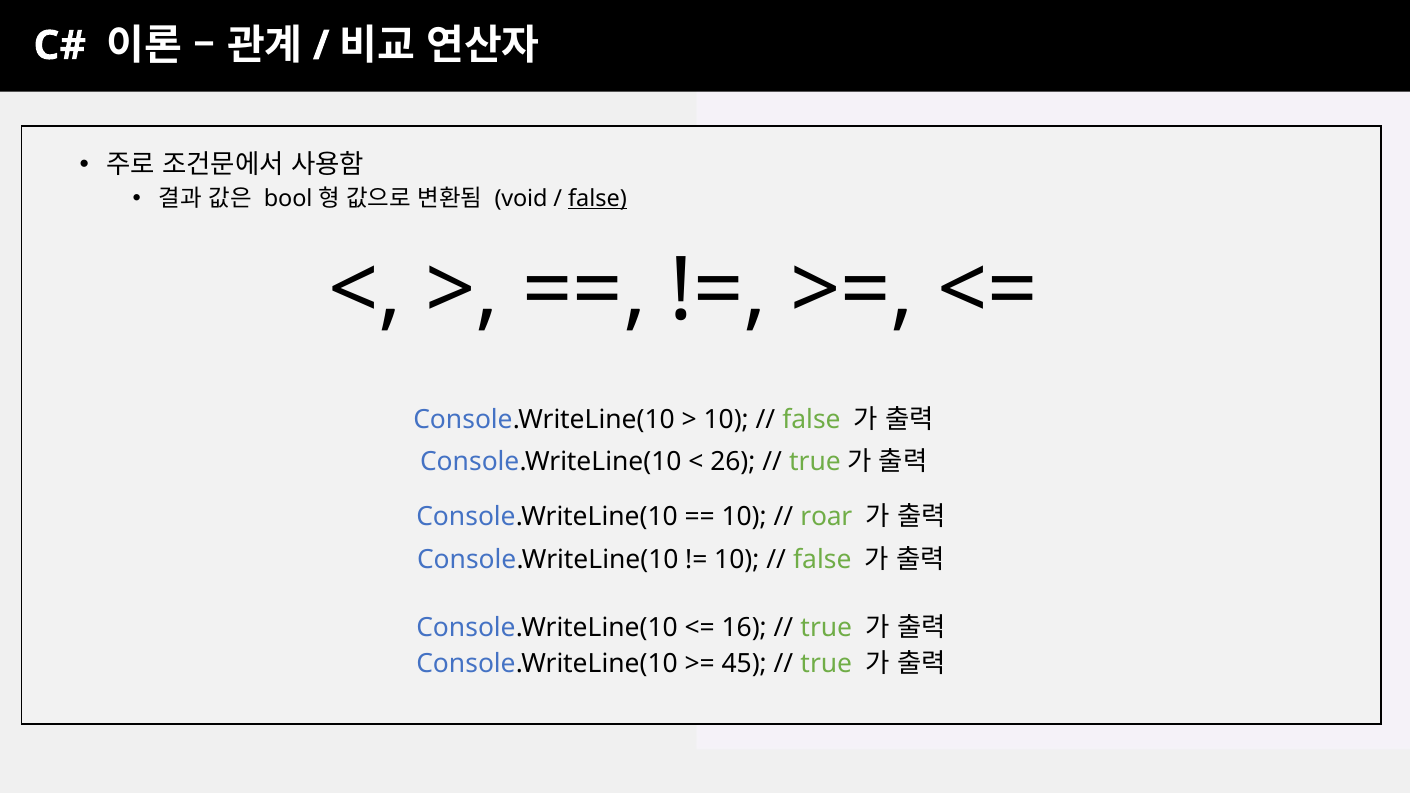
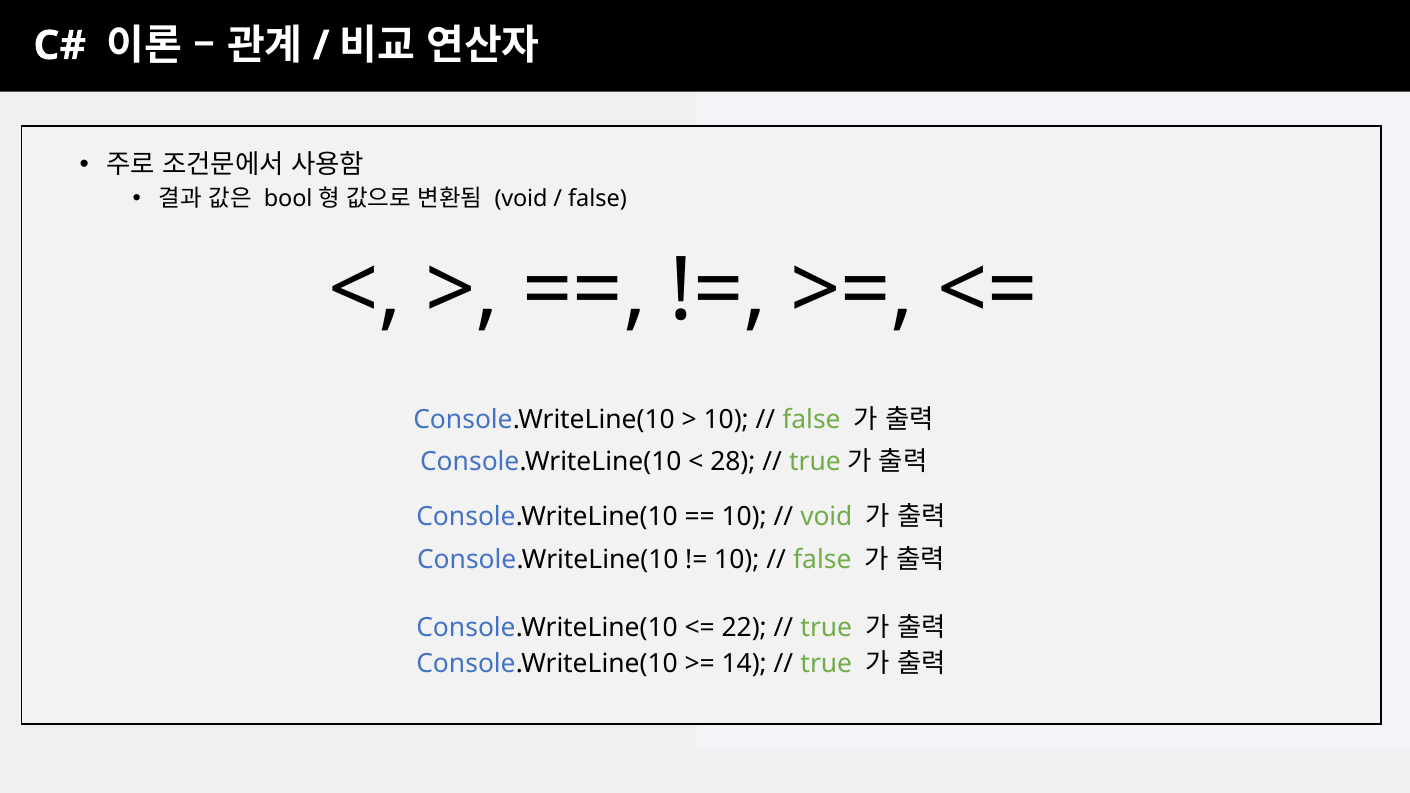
false at (598, 199) underline: present -> none
26: 26 -> 28
roar at (826, 517): roar -> void
16: 16 -> 22
45: 45 -> 14
